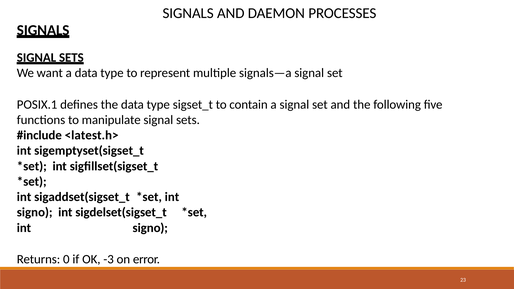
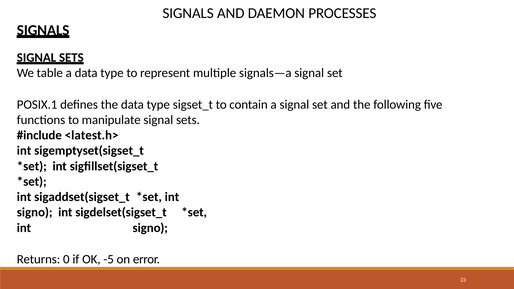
want: want -> table
-3: -3 -> -5
